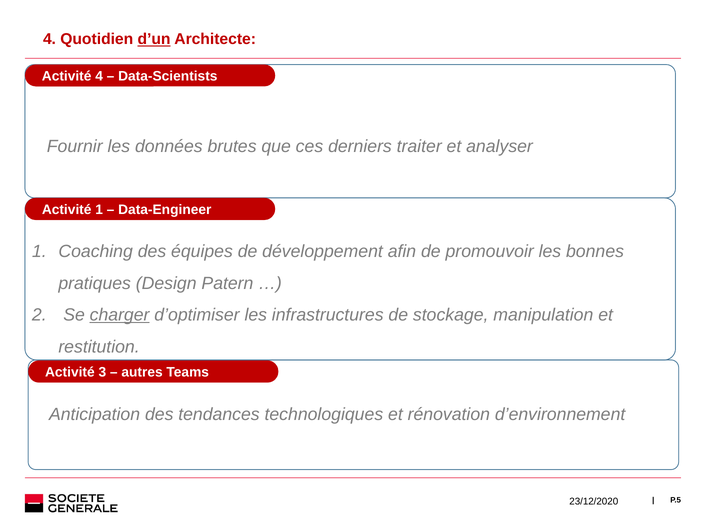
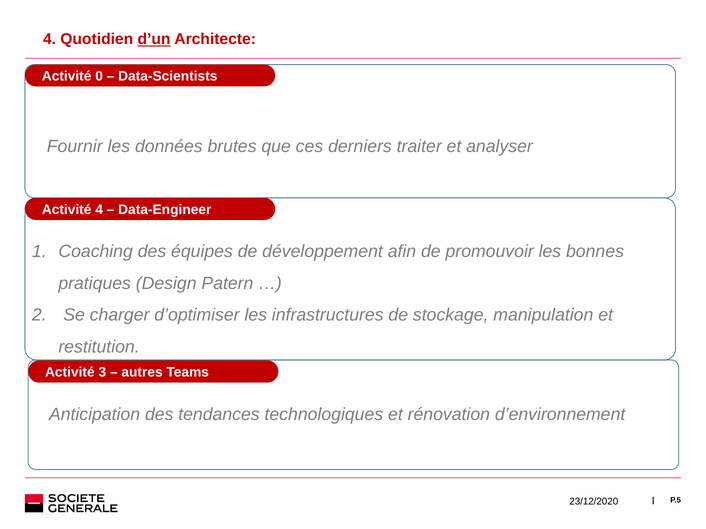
Activité 4: 4 -> 0
Activité 1: 1 -> 4
charger underline: present -> none
